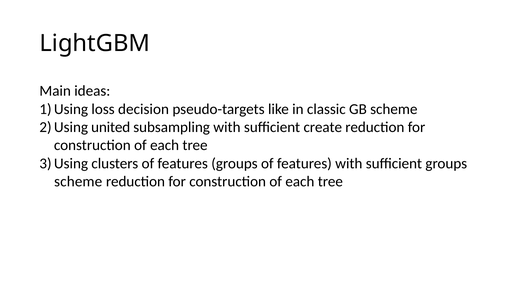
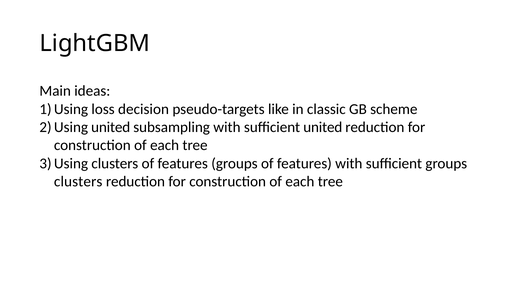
sufficient create: create -> united
scheme at (78, 182): scheme -> clusters
